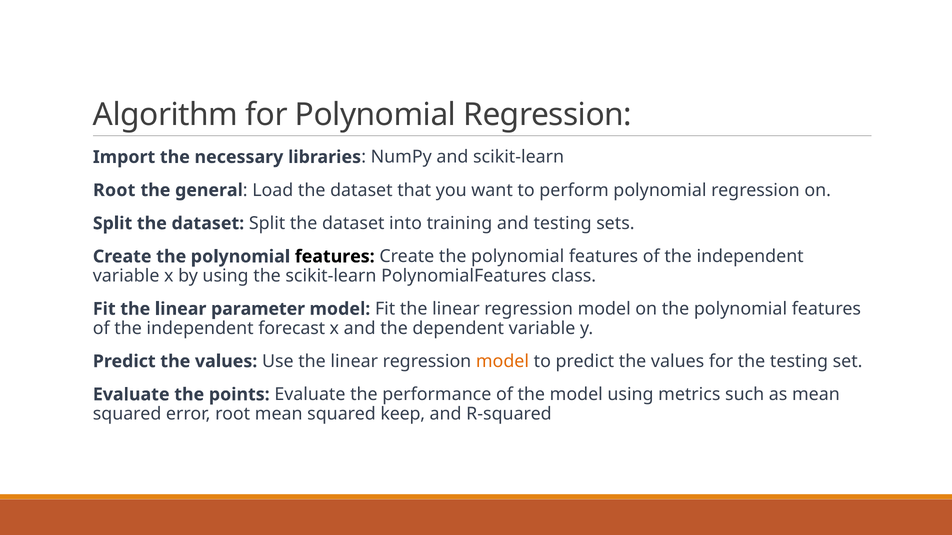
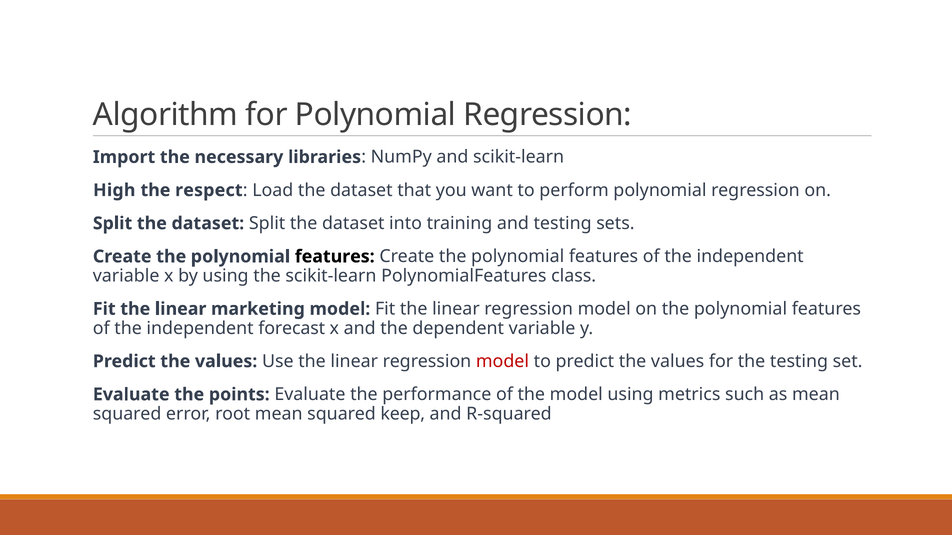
Root at (114, 190): Root -> High
general: general -> respect
parameter: parameter -> marketing
model at (502, 362) colour: orange -> red
